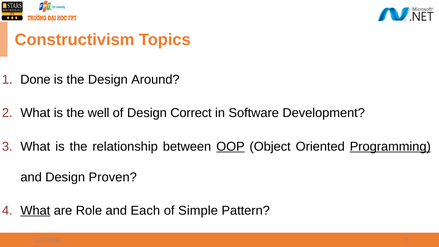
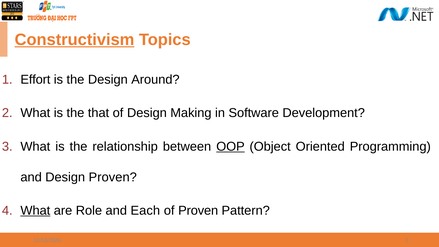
Constructivism underline: none -> present
Done: Done -> Effort
well: well -> that
Correct: Correct -> Making
Programming underline: present -> none
of Simple: Simple -> Proven
